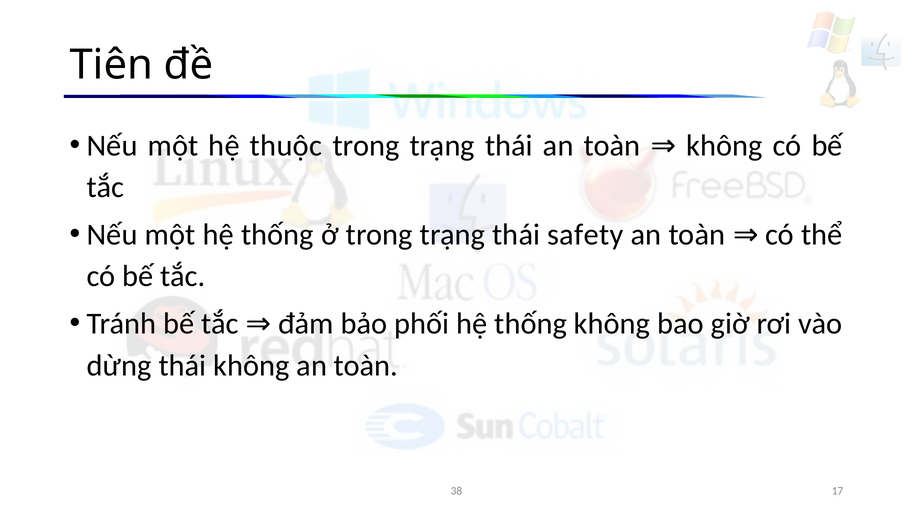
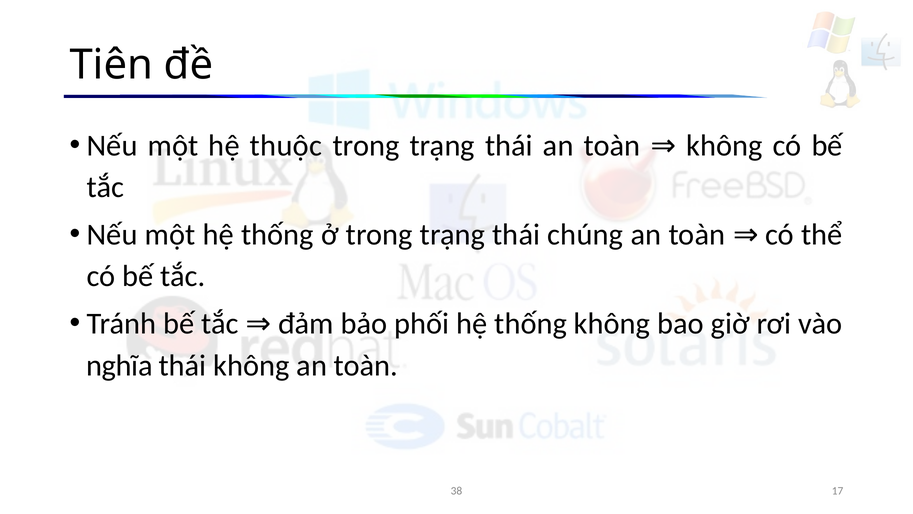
safety: safety -> chúng
dừng: dừng -> nghĩa
